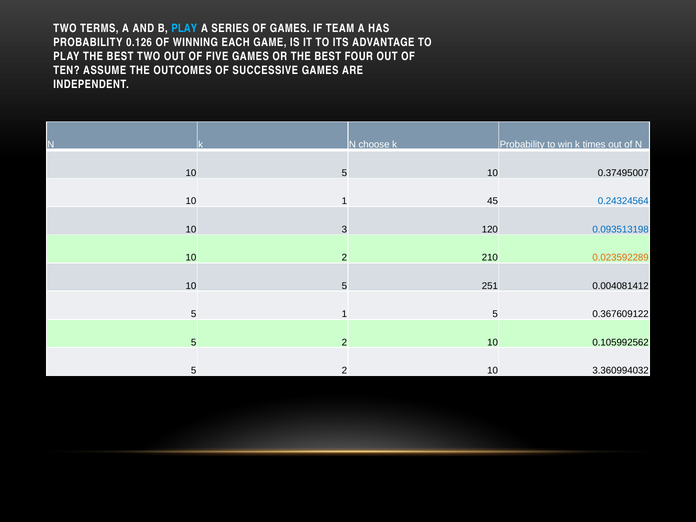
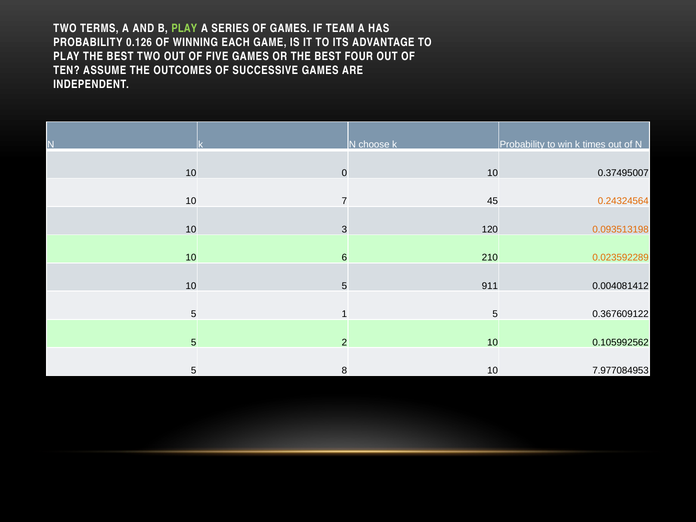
PLAY at (184, 29) colour: light blue -> light green
5 at (344, 173): 5 -> 0
10 1: 1 -> 7
0.24324564 colour: blue -> orange
0.093513198 colour: blue -> orange
10 2: 2 -> 6
251: 251 -> 911
2 at (344, 371): 2 -> 8
3.360994032: 3.360994032 -> 7.977084953
